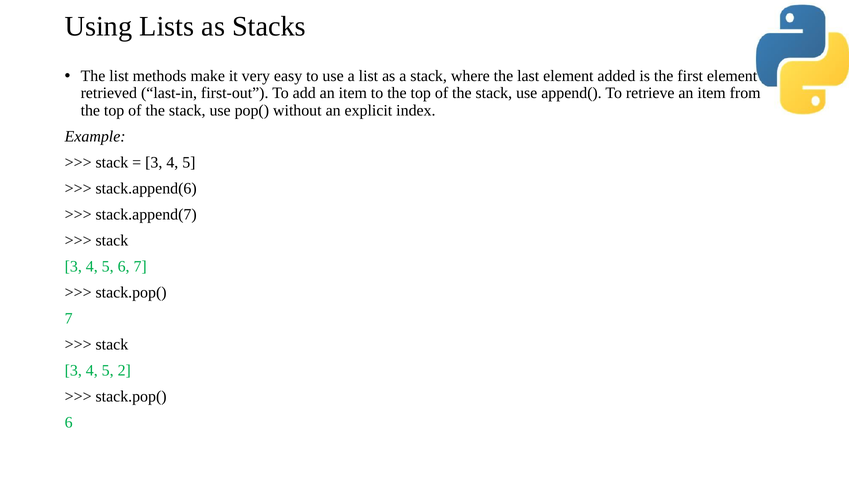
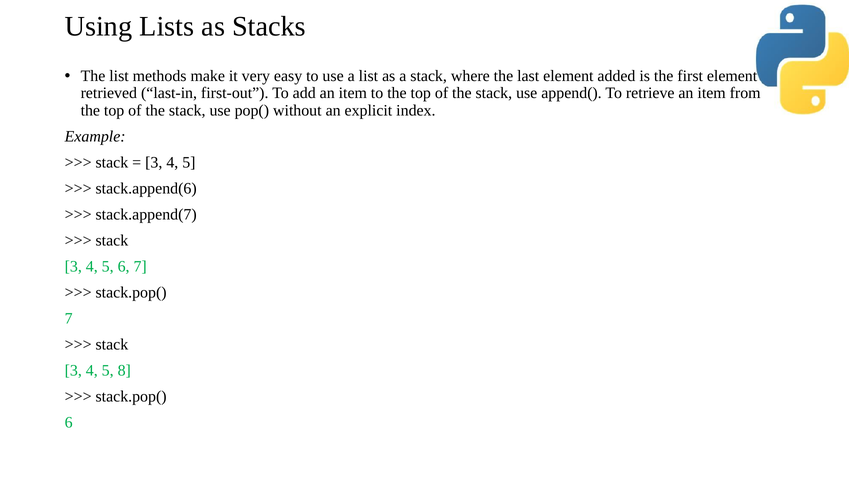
2: 2 -> 8
